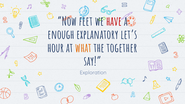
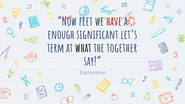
explanatory: explanatory -> significant
hour: hour -> term
what colour: orange -> black
